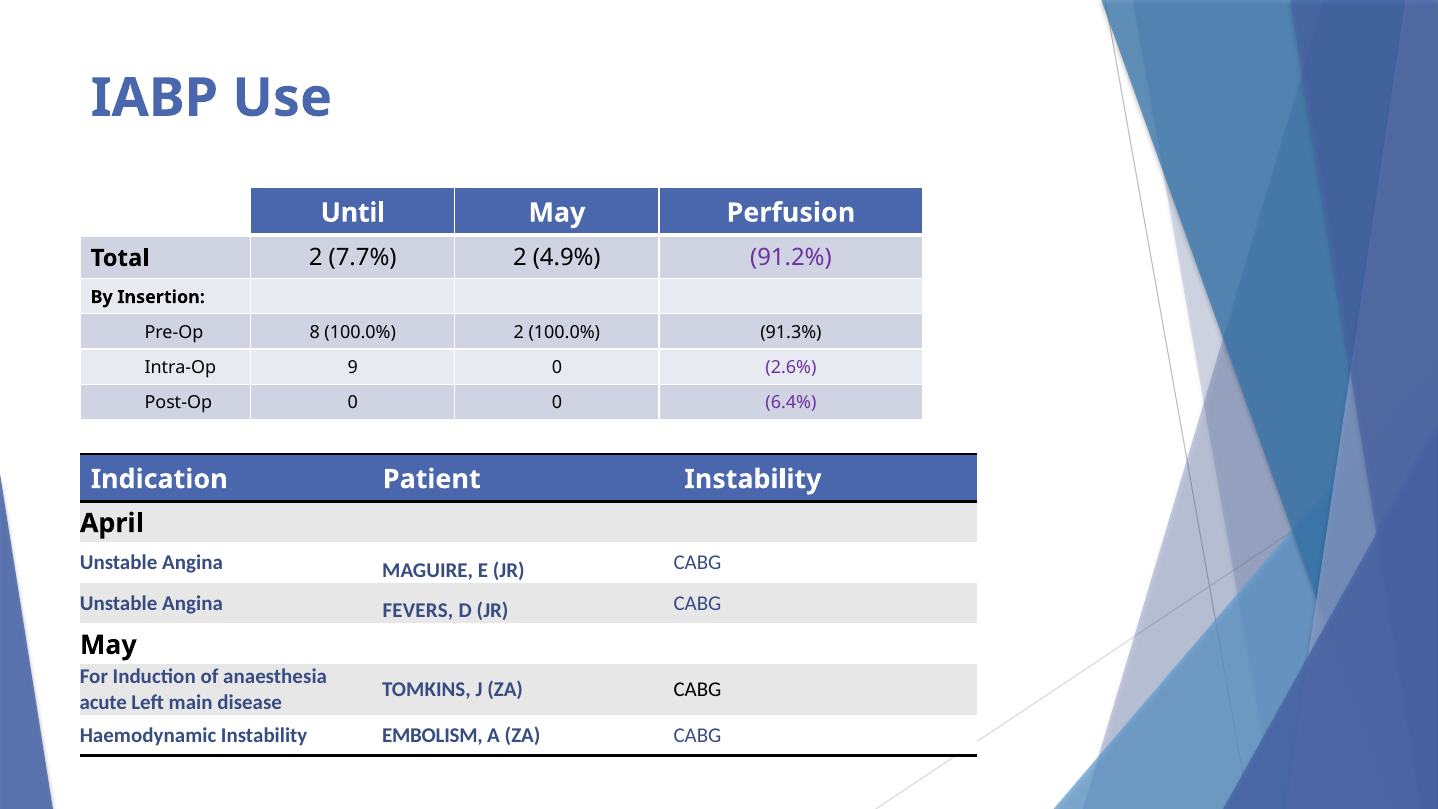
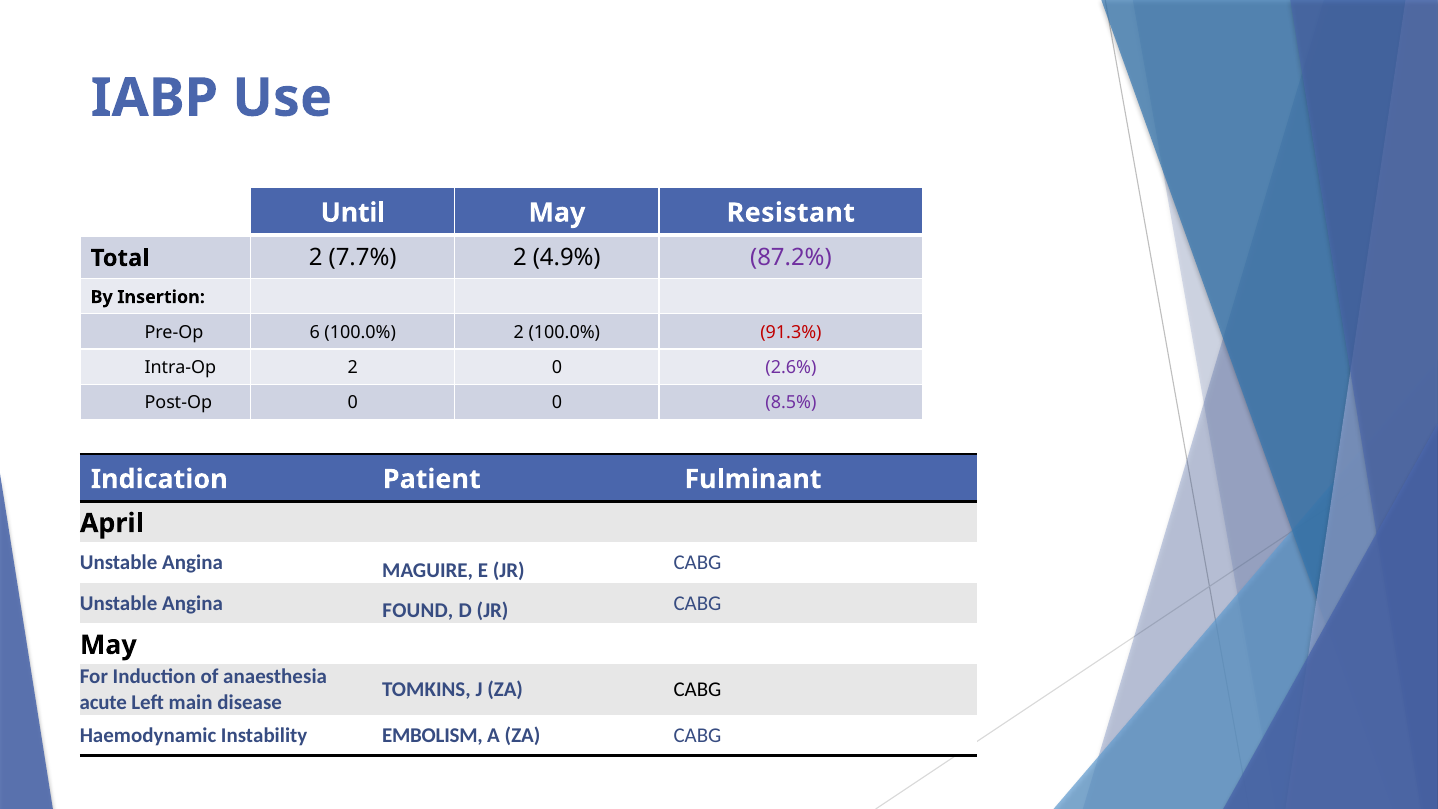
Perfusion: Perfusion -> Resistant
91.2%: 91.2% -> 87.2%
8: 8 -> 6
91.3% colour: black -> red
Intra-Op 9: 9 -> 2
6.4%: 6.4% -> 8.5%
Patient Instability: Instability -> Fulminant
FEVERS: FEVERS -> FOUND
